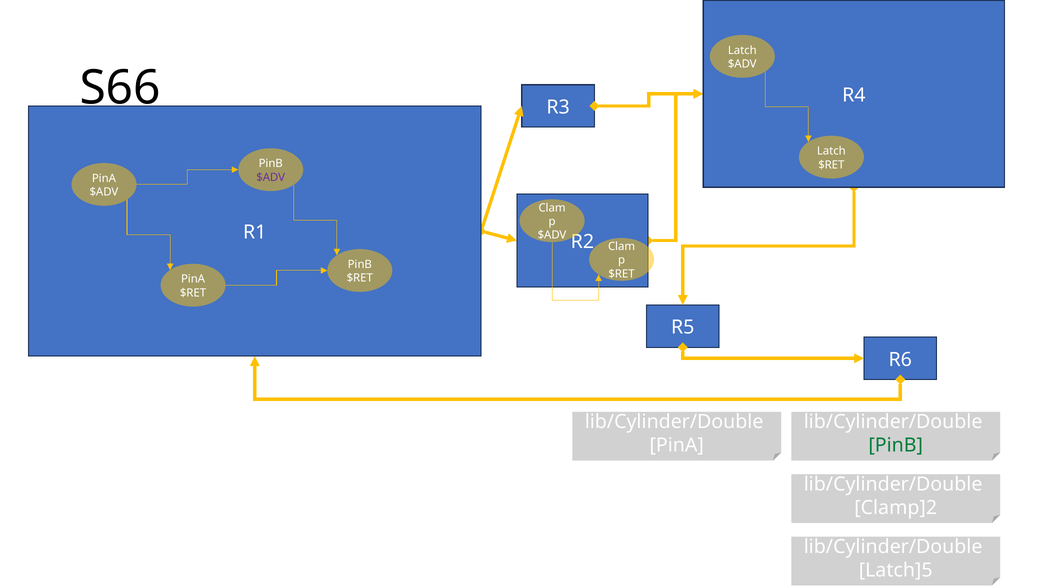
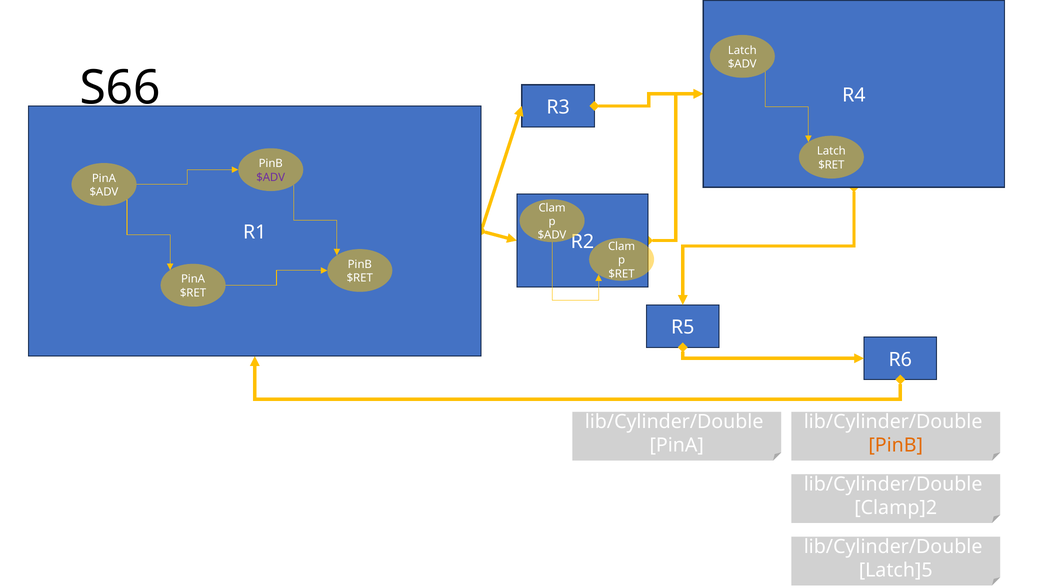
PinB at (896, 445) colour: green -> orange
